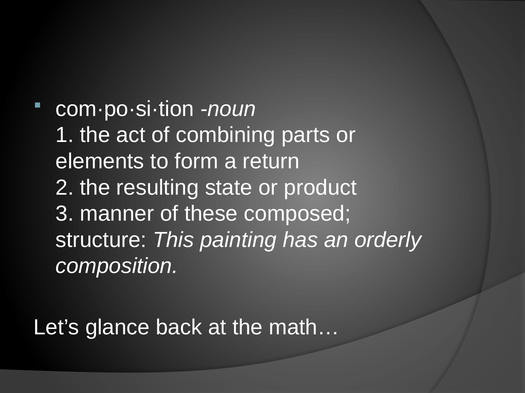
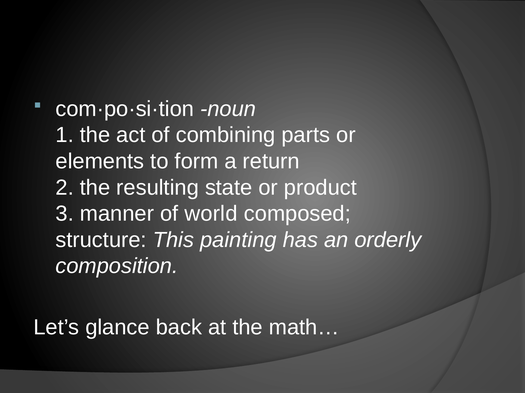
these: these -> world
